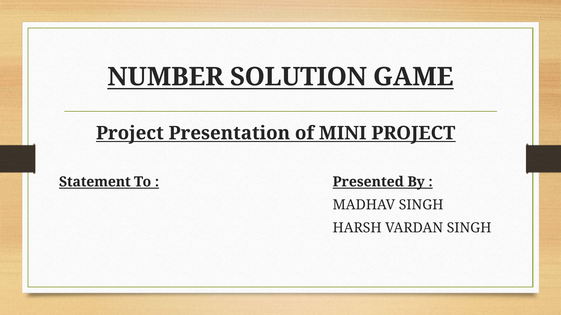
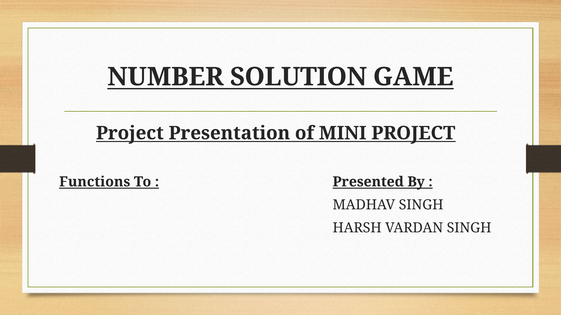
Statement: Statement -> Functions
